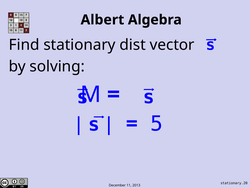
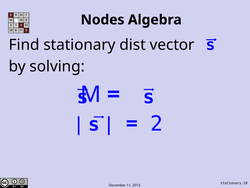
Albert: Albert -> Nodes
5: 5 -> 2
